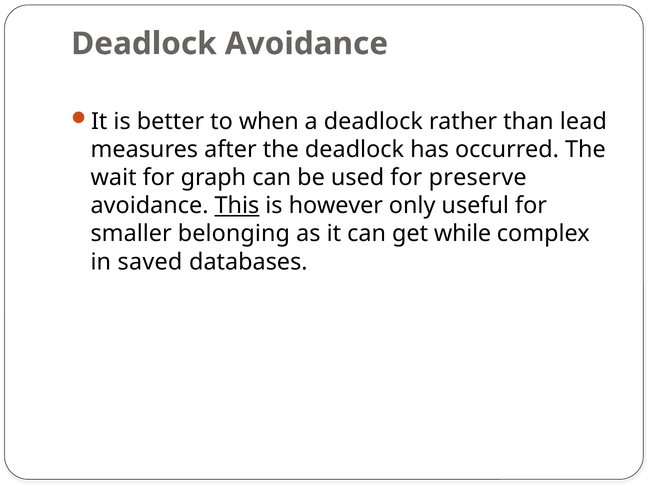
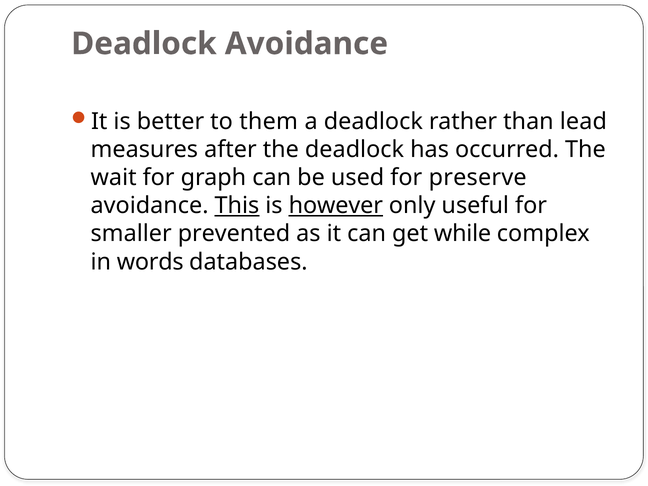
when: when -> them
however underline: none -> present
belonging: belonging -> prevented
saved: saved -> words
